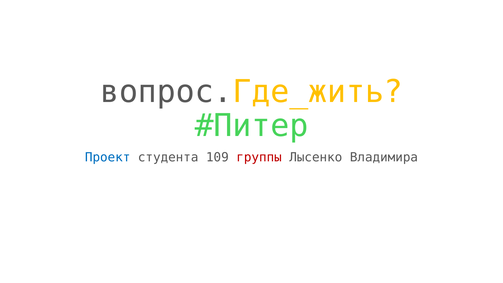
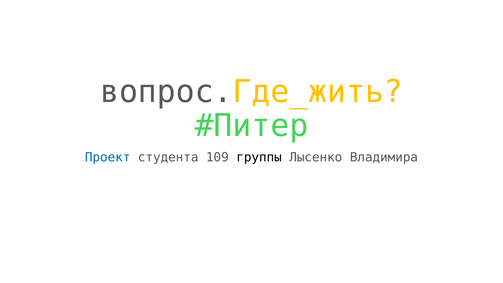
группы colour: red -> black
